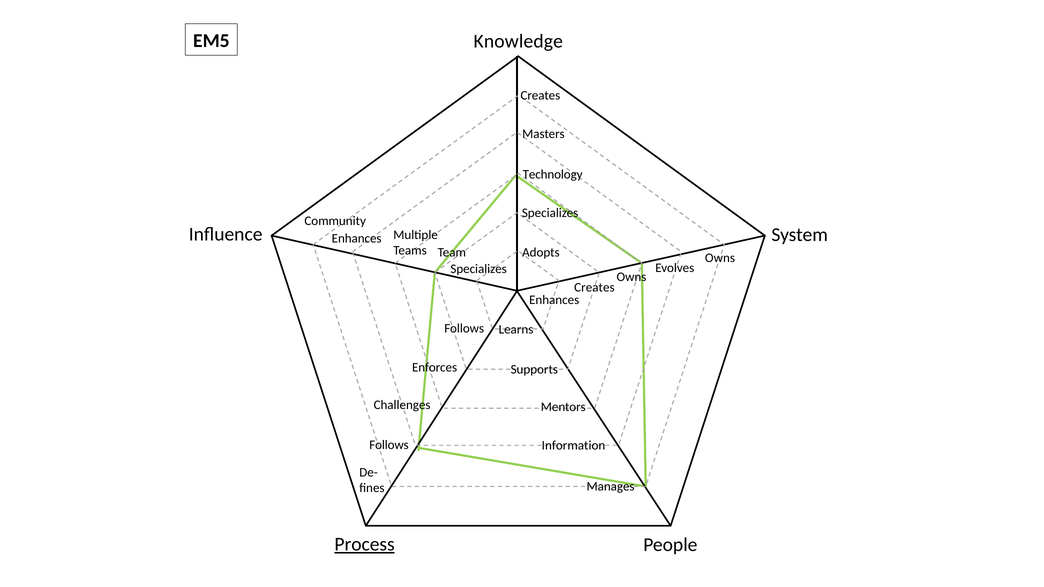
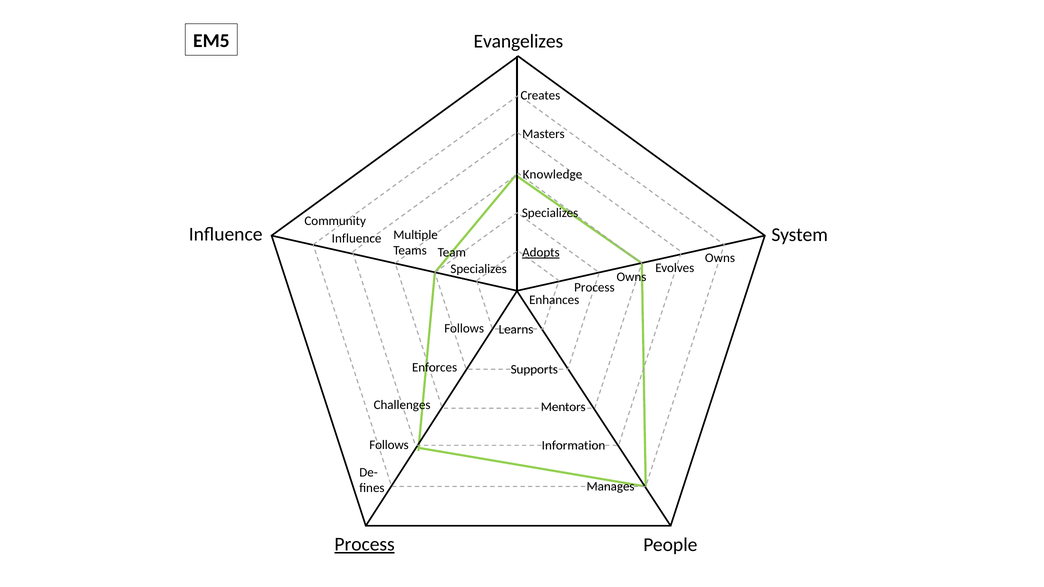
Knowledge: Knowledge -> Evangelizes
Technology: Technology -> Knowledge
Enhances at (357, 238): Enhances -> Influence
Adopts underline: none -> present
Creates at (594, 287): Creates -> Process
